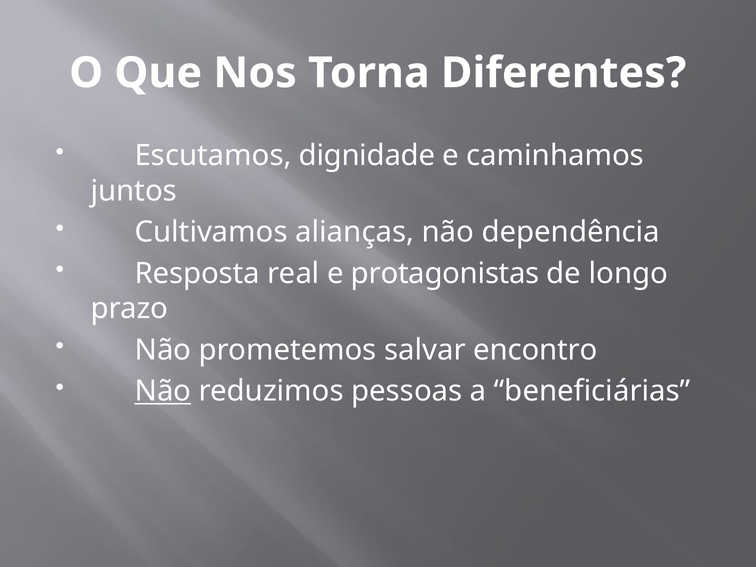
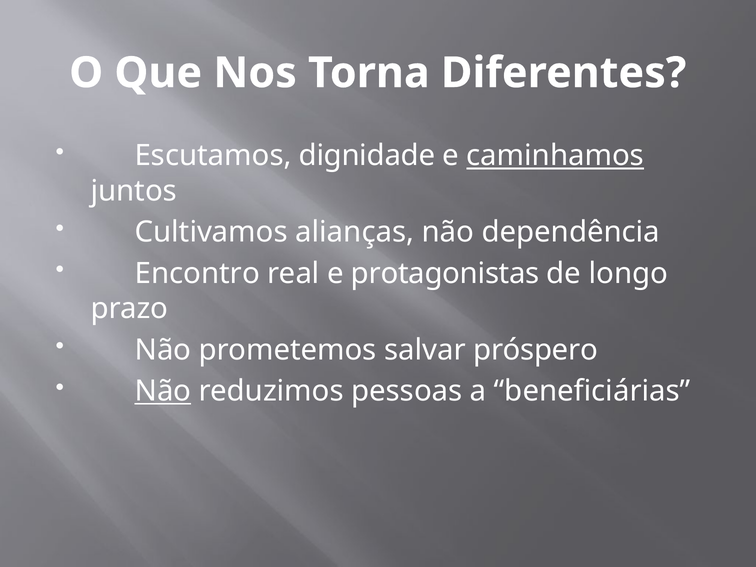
caminhamos underline: none -> present
Resposta: Resposta -> Encontro
encontro: encontro -> próspero
